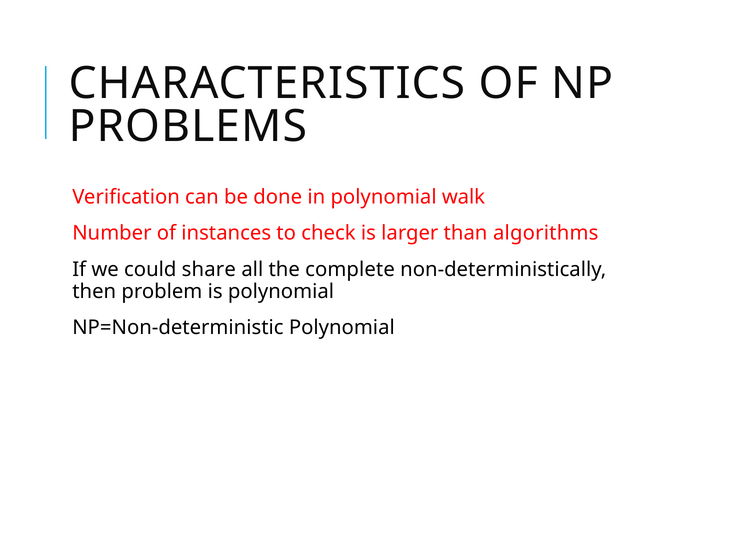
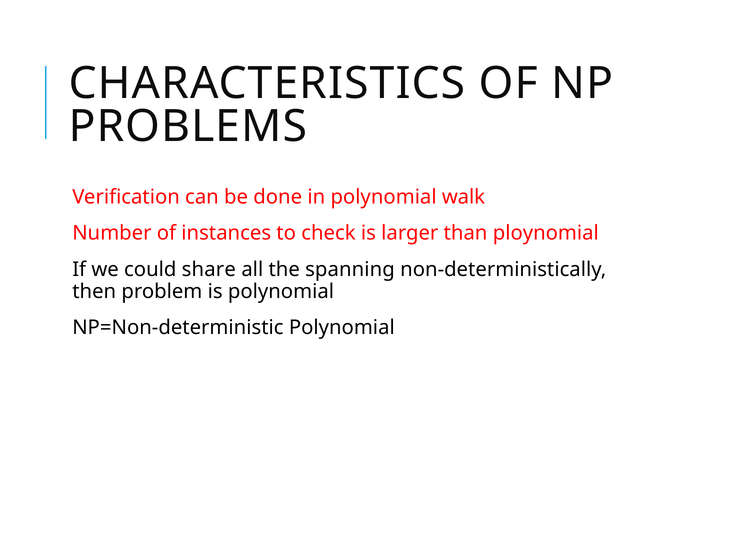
algorithms: algorithms -> ploynomial
complete: complete -> spanning
